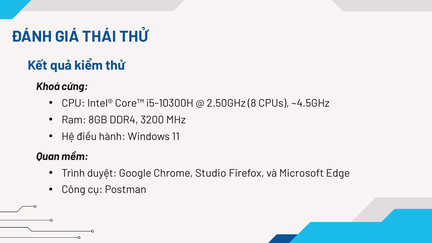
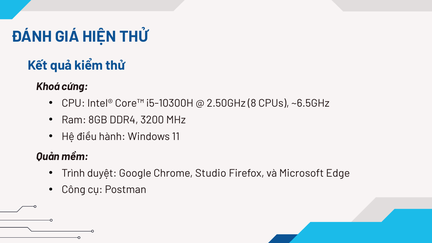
THÁI: THÁI -> HIỆN
~4.5GHz: ~4.5GHz -> ~6.5GHz
Quan: Quan -> Quản
